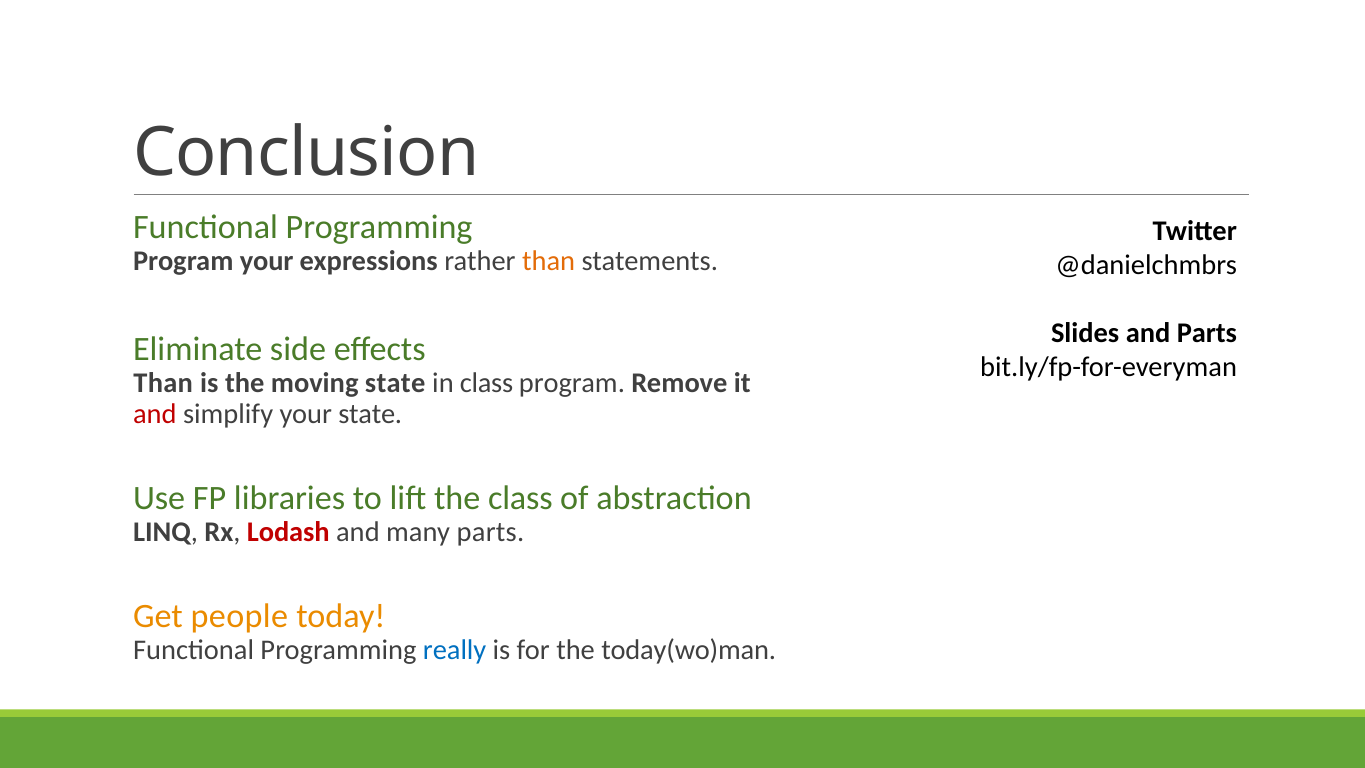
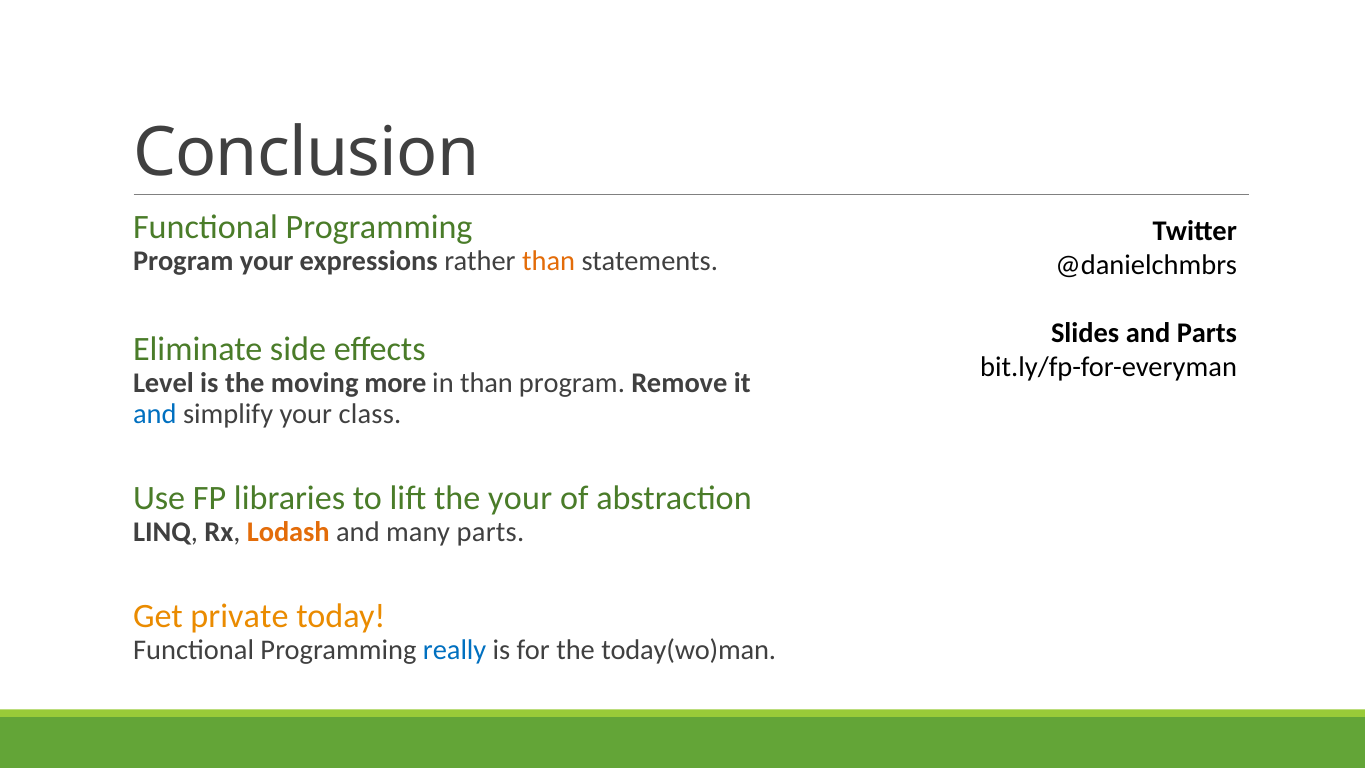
Than at (163, 383): Than -> Level
moving state: state -> more
in class: class -> than
and at (155, 414) colour: red -> blue
your state: state -> class
the class: class -> your
Lodash colour: red -> orange
people: people -> private
